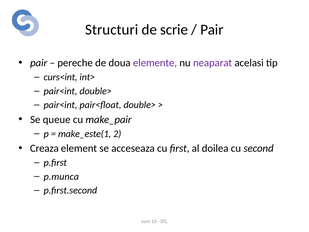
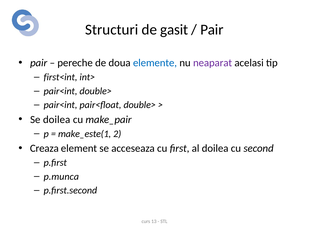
scrie: scrie -> gasit
elemente colour: purple -> blue
curs<int: curs<int -> first<int
Se queue: queue -> doilea
